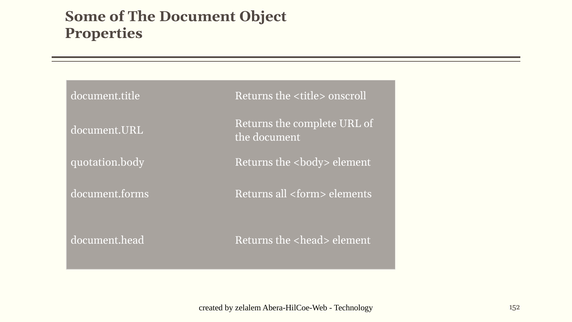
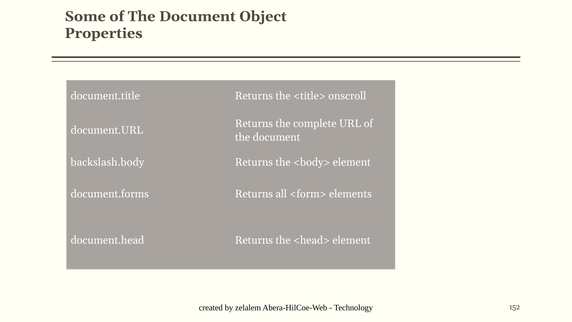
quotation.body: quotation.body -> backslash.body
